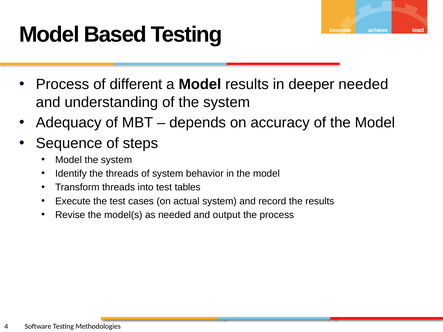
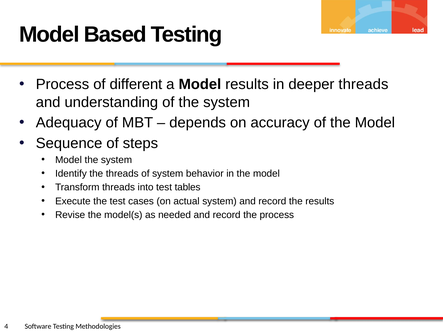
deeper needed: needed -> threads
needed and output: output -> record
